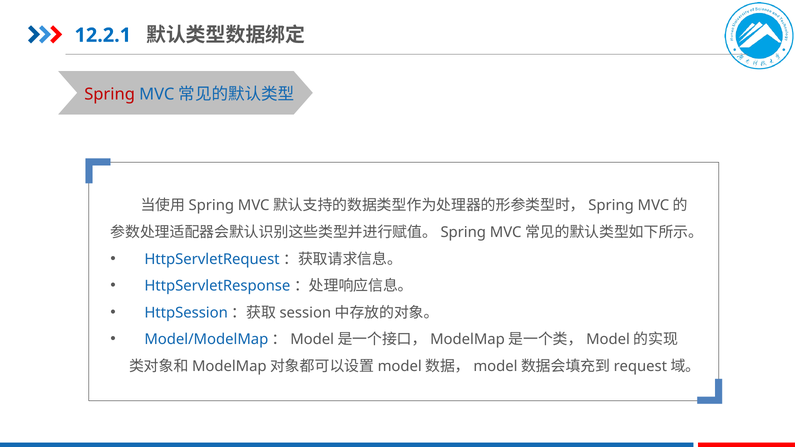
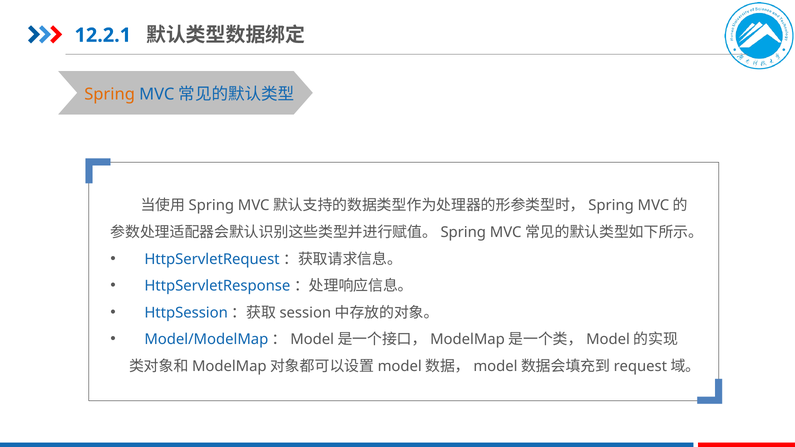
Spring colour: red -> orange
